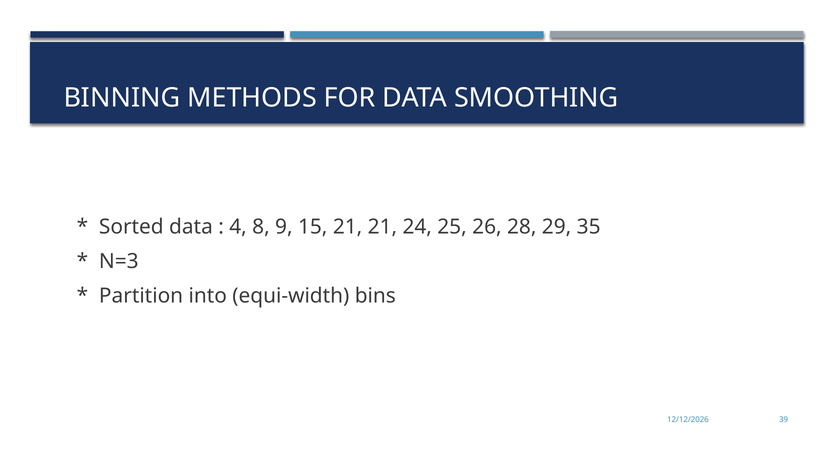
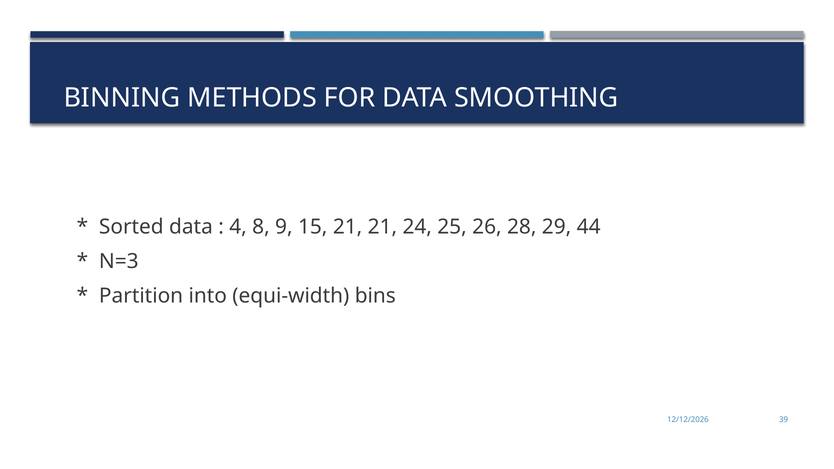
35: 35 -> 44
